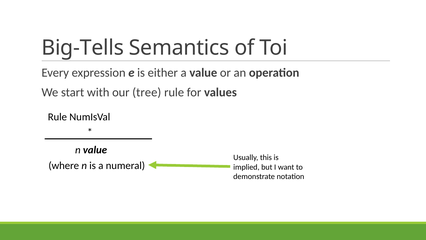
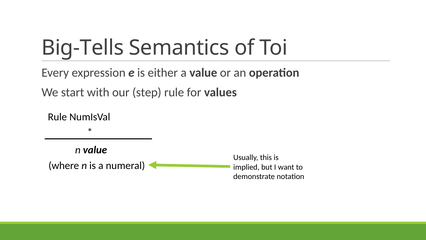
tree: tree -> step
